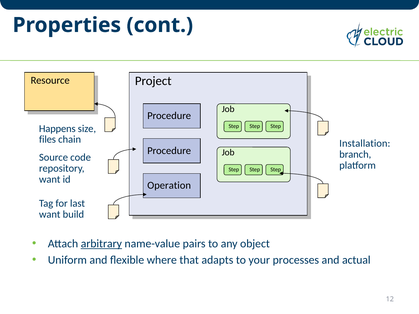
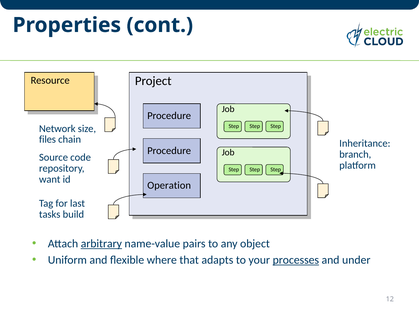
Happens: Happens -> Network
Installation: Installation -> Inheritance
want at (50, 215): want -> tasks
processes underline: none -> present
actual: actual -> under
